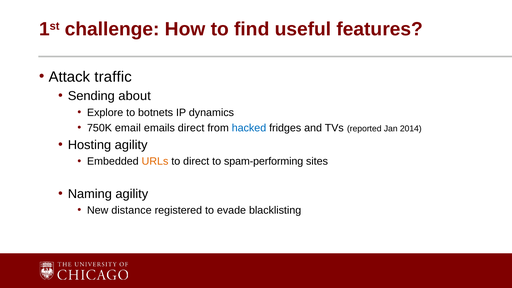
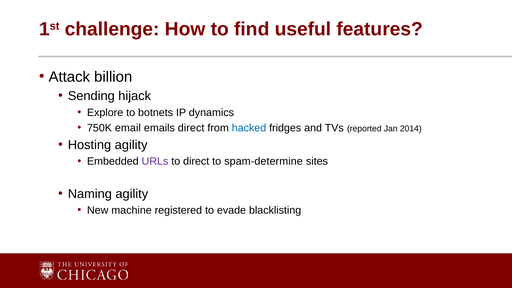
traffic: traffic -> billion
about: about -> hijack
URLs colour: orange -> purple
spam-performing: spam-performing -> spam-determine
distance: distance -> machine
